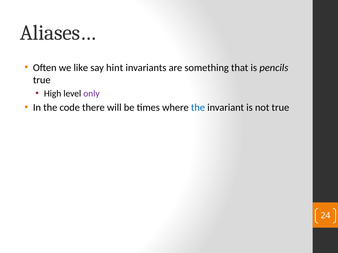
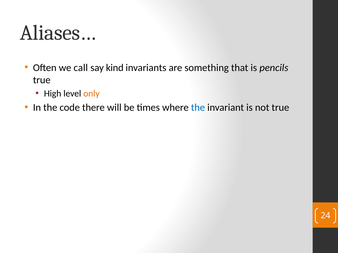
like: like -> call
hint: hint -> kind
only colour: purple -> orange
